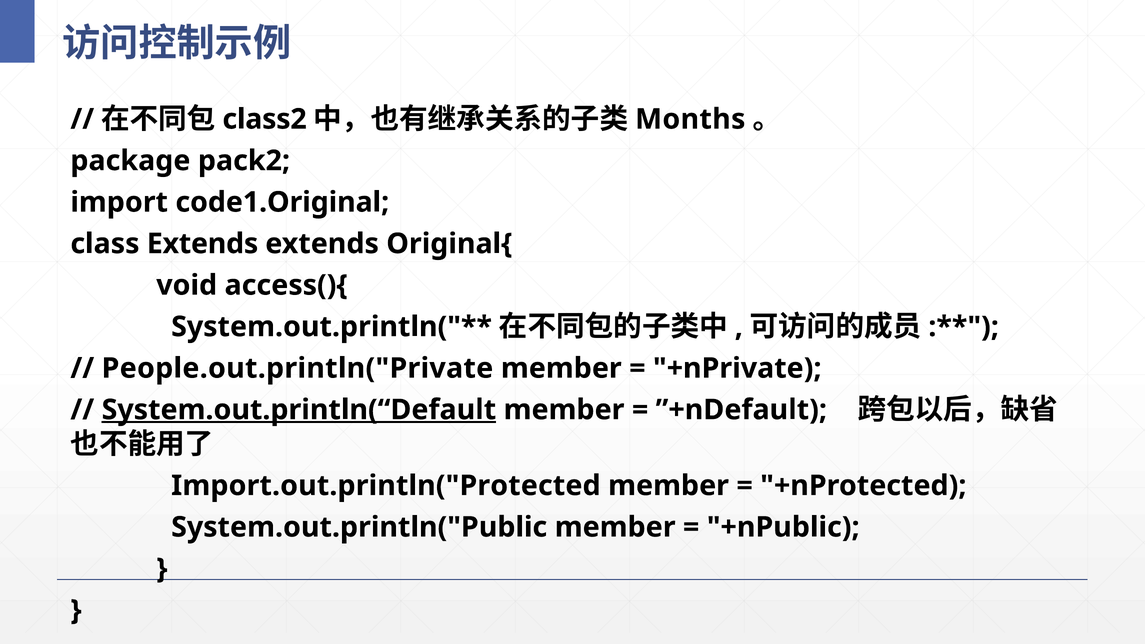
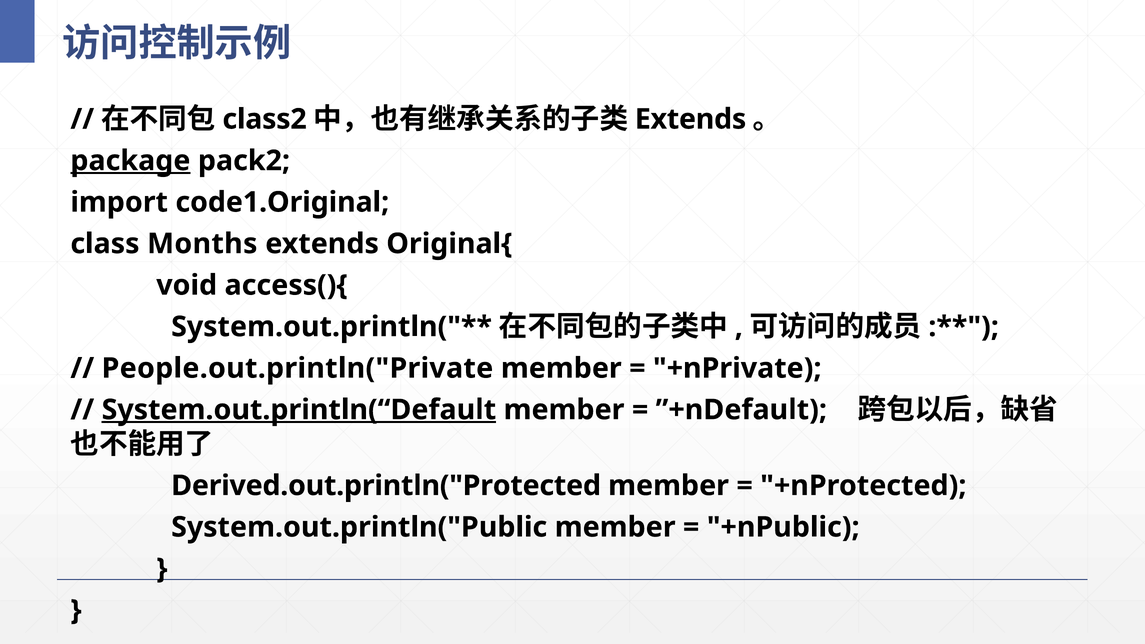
Months at (690, 119): Months -> Extends
package underline: none -> present
class Extends: Extends -> Months
Import.out.println("Protected: Import.out.println("Protected -> Derived.out.println("Protected
